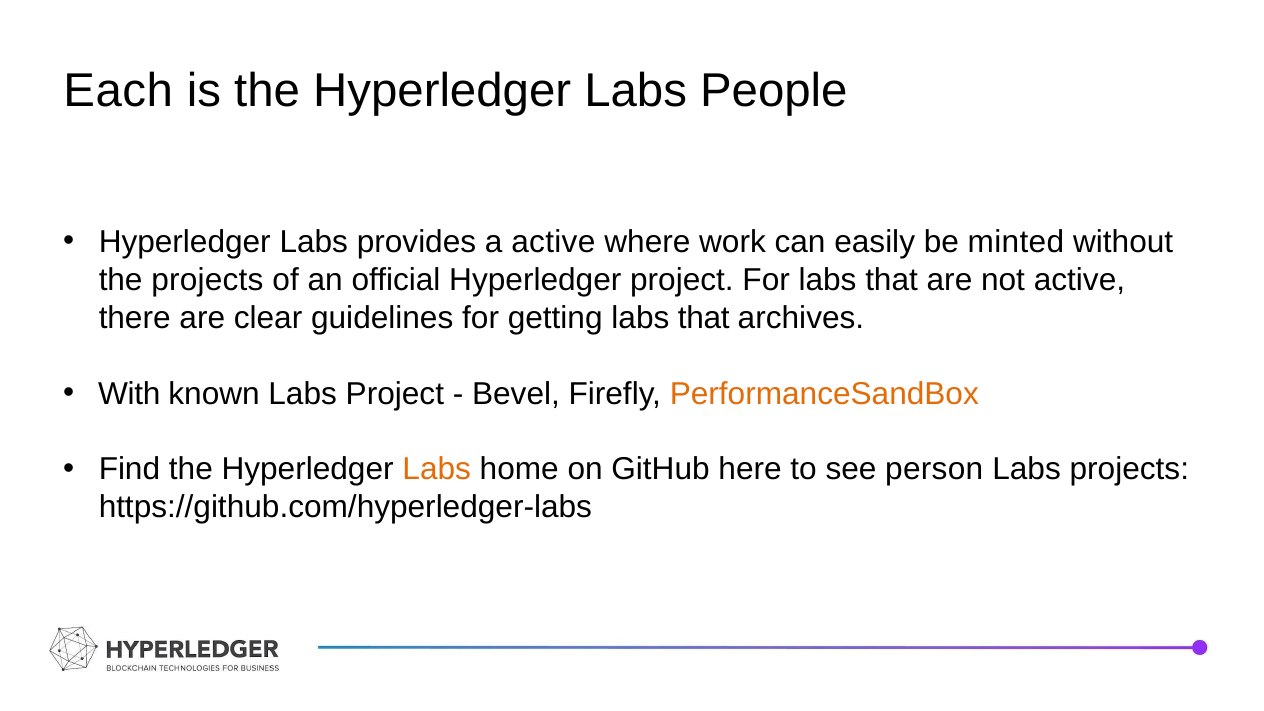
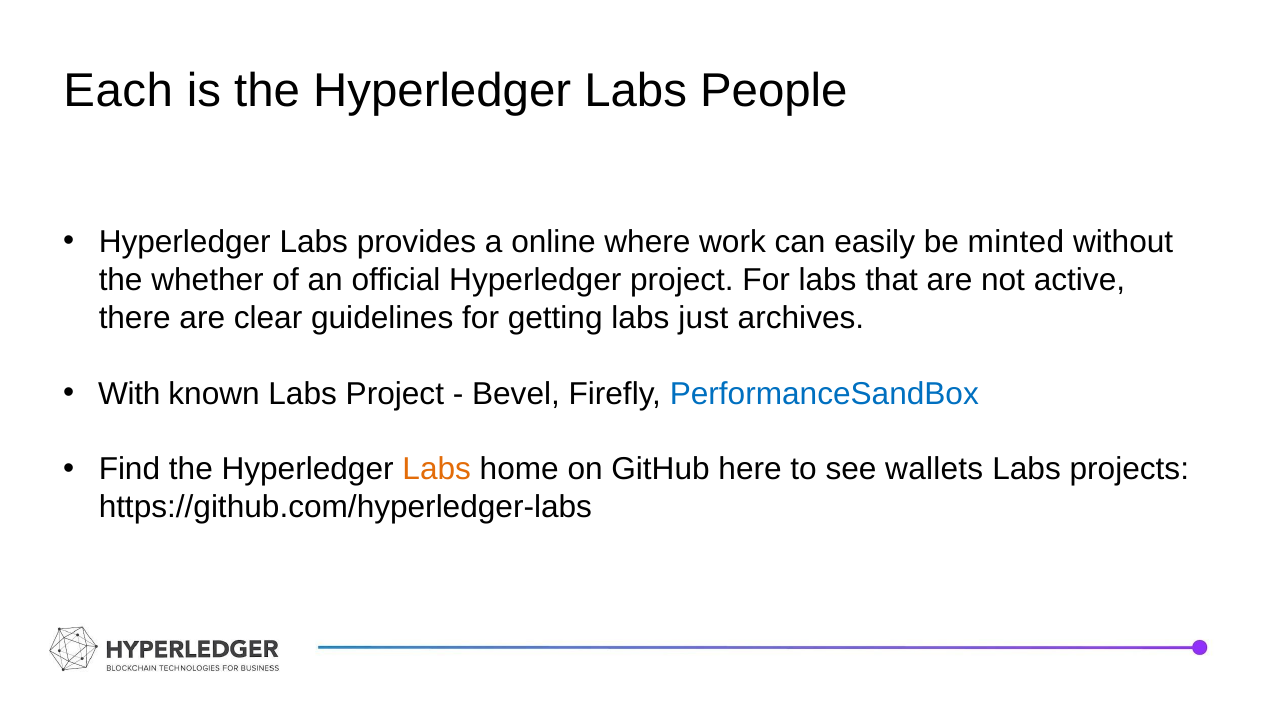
a active: active -> online
the projects: projects -> whether
getting labs that: that -> just
PerformanceSandBox colour: orange -> blue
person: person -> wallets
